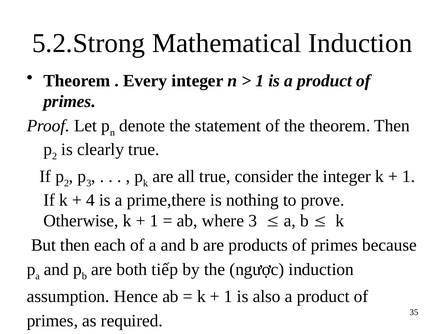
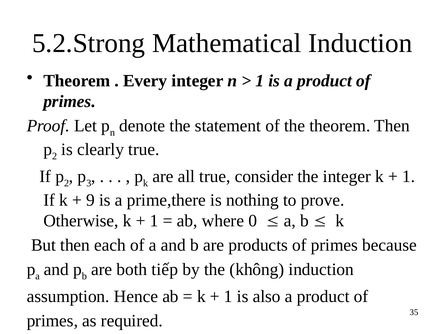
4: 4 -> 9
where 3: 3 -> 0
ngược: ngược -> không
